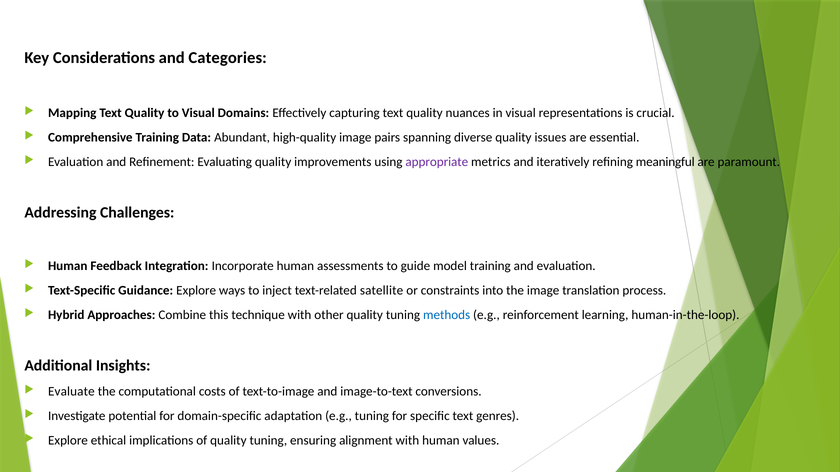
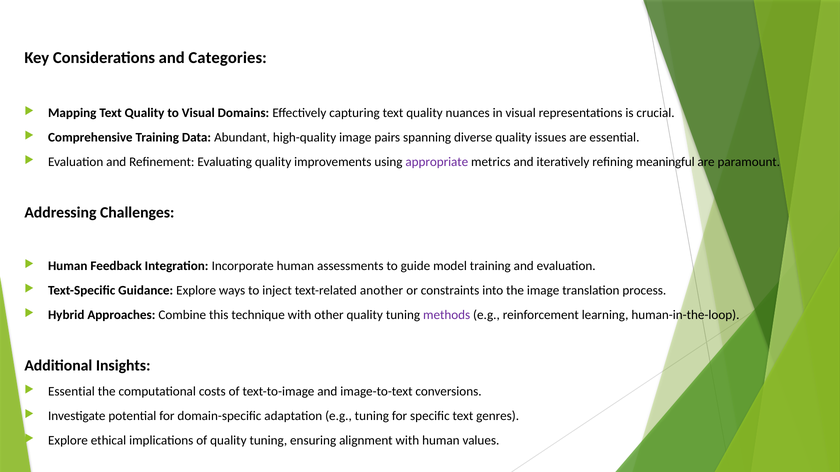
satellite: satellite -> another
methods colour: blue -> purple
Evaluate at (71, 392): Evaluate -> Essential
